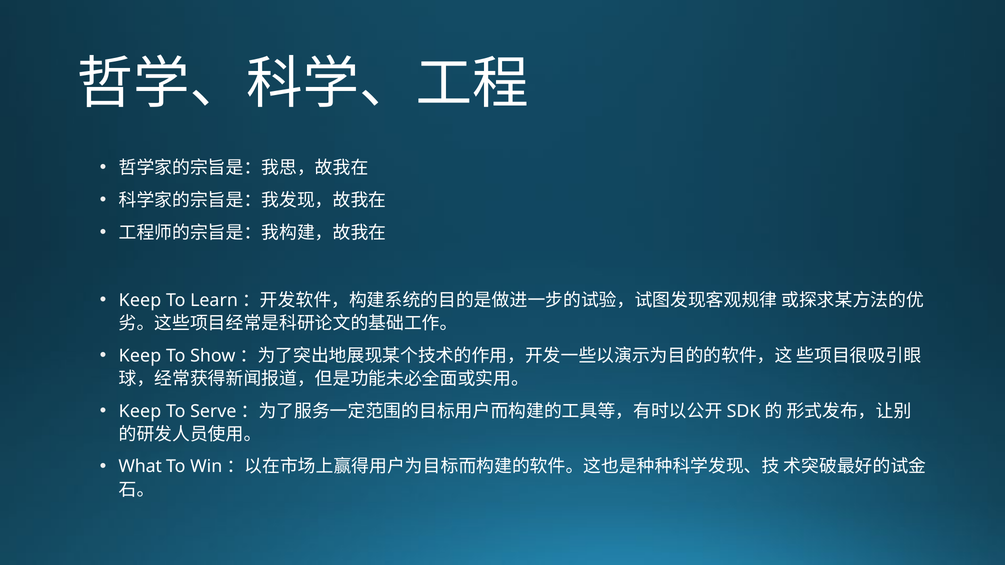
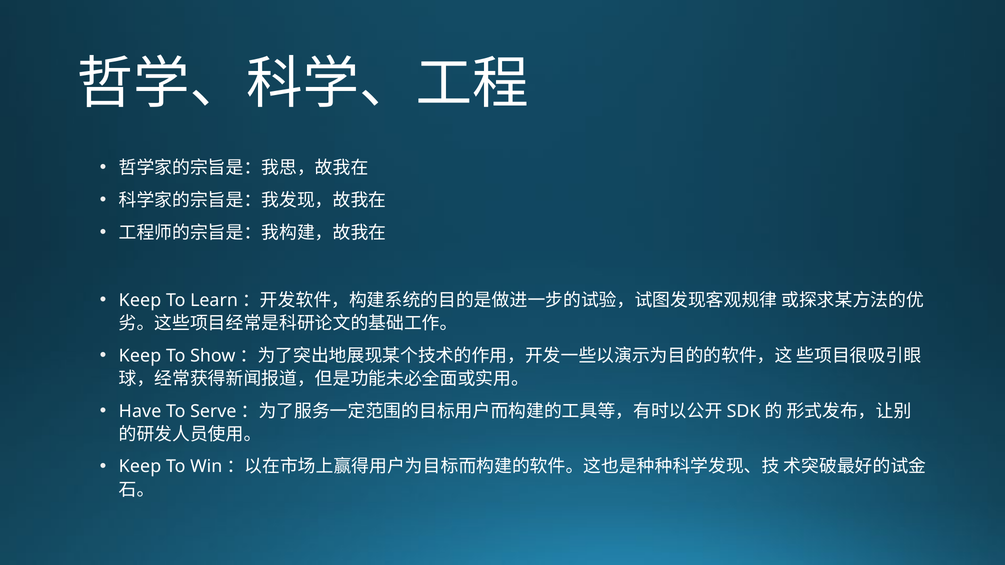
Keep at (140, 411): Keep -> Have
What at (140, 467): What -> Keep
